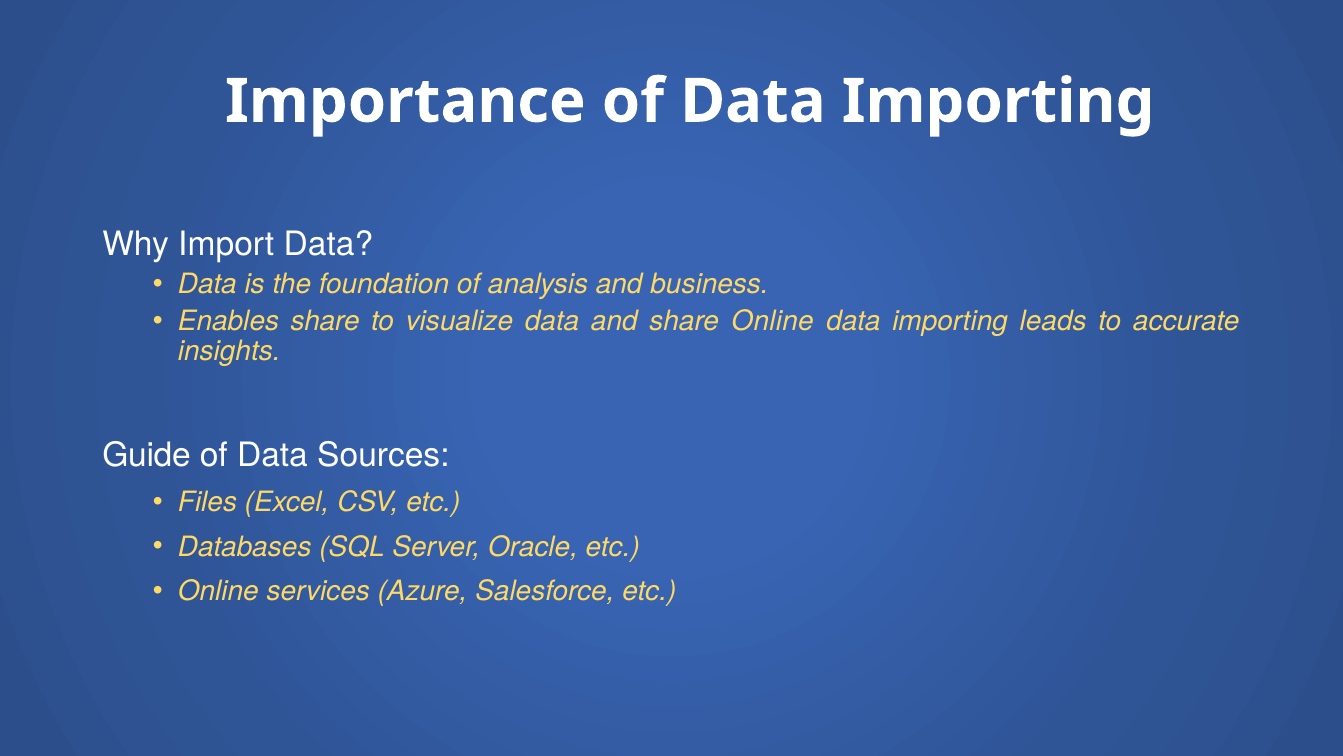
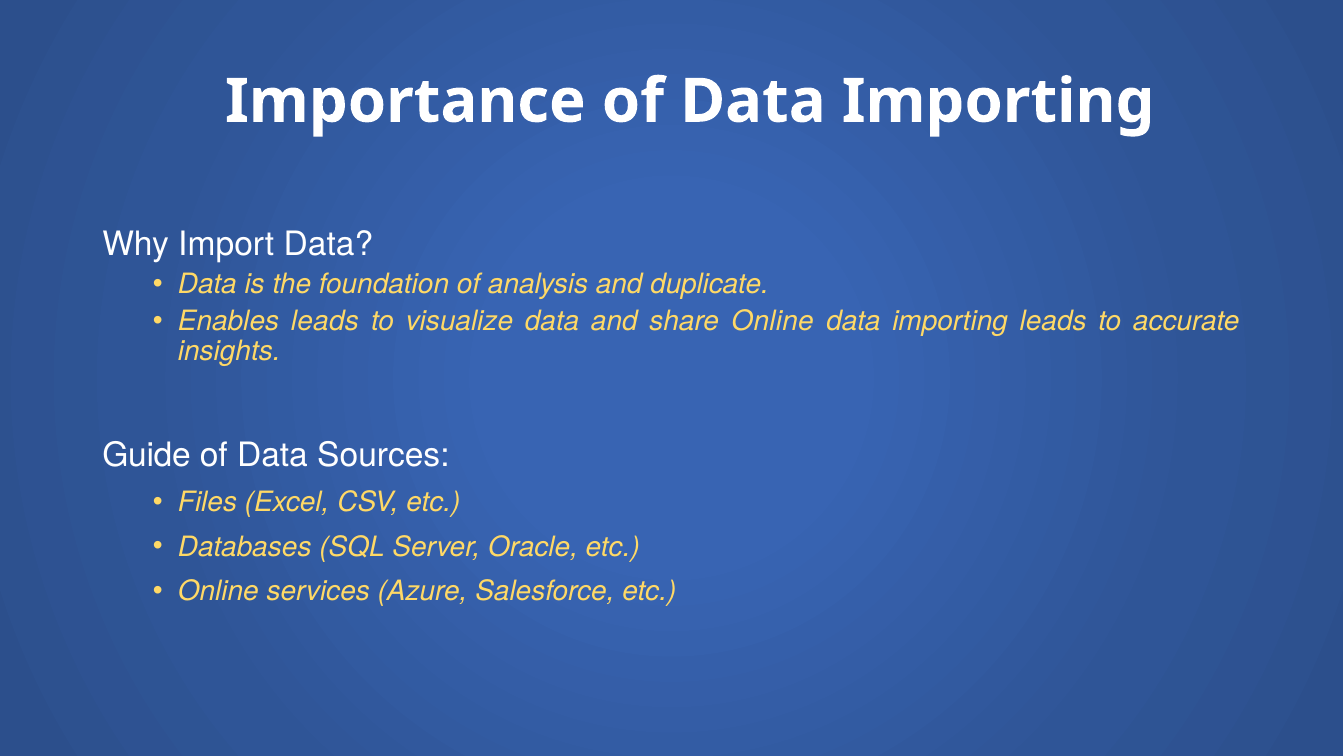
business: business -> duplicate
Enables share: share -> leads
